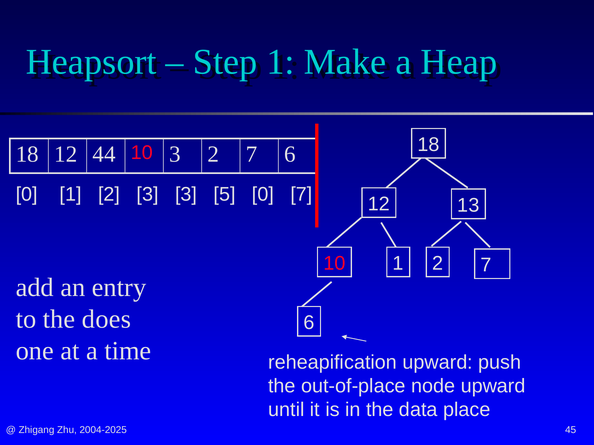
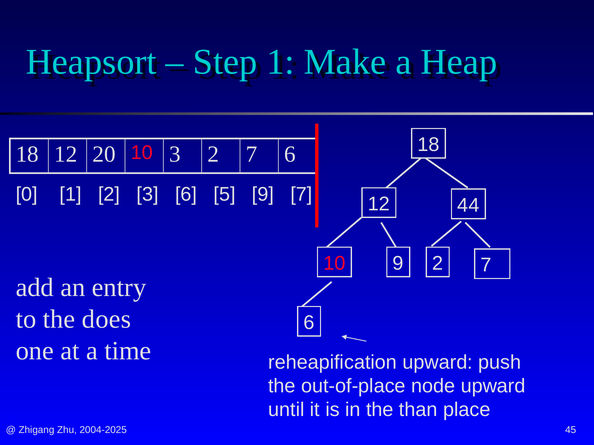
44: 44 -> 20
3 3: 3 -> 6
5 0: 0 -> 9
13: 13 -> 44
10 1: 1 -> 9
data: data -> than
